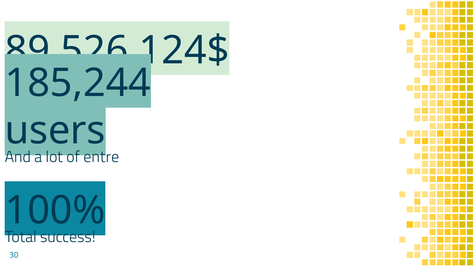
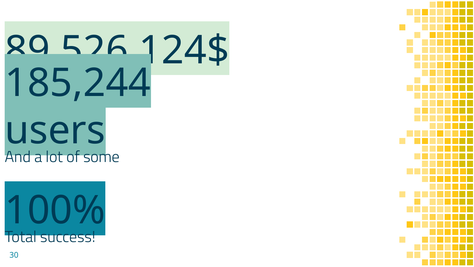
entre: entre -> some
